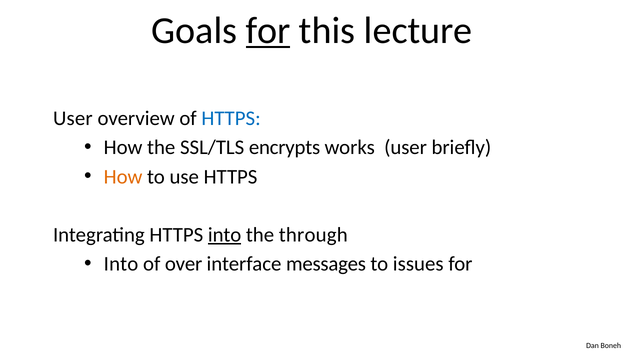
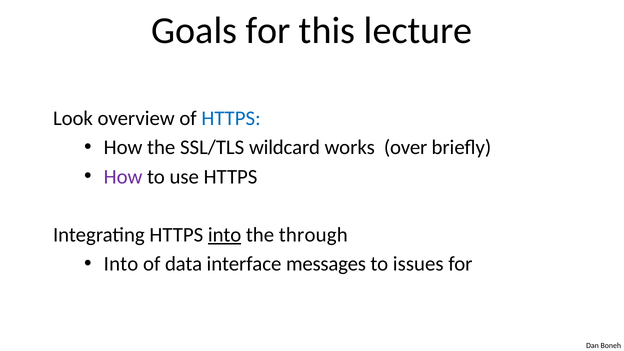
for at (268, 31) underline: present -> none
User at (73, 118): User -> Look
encrypts: encrypts -> wildcard
works user: user -> over
How at (123, 177) colour: orange -> purple
over: over -> data
